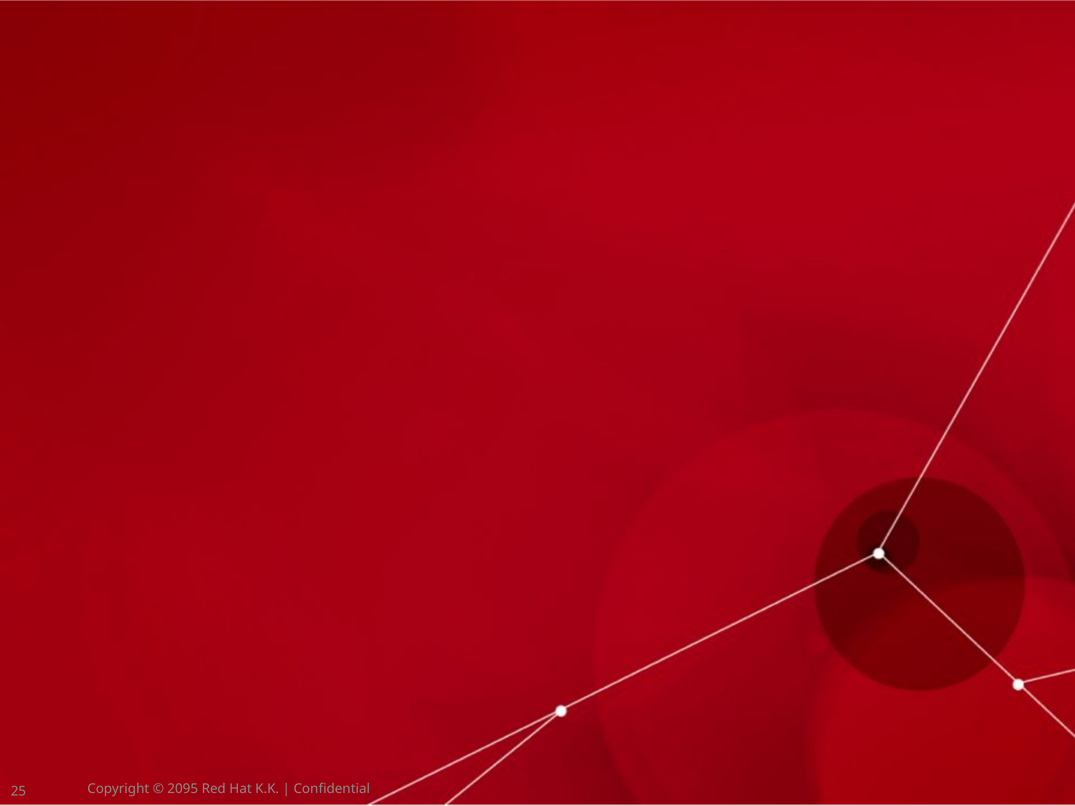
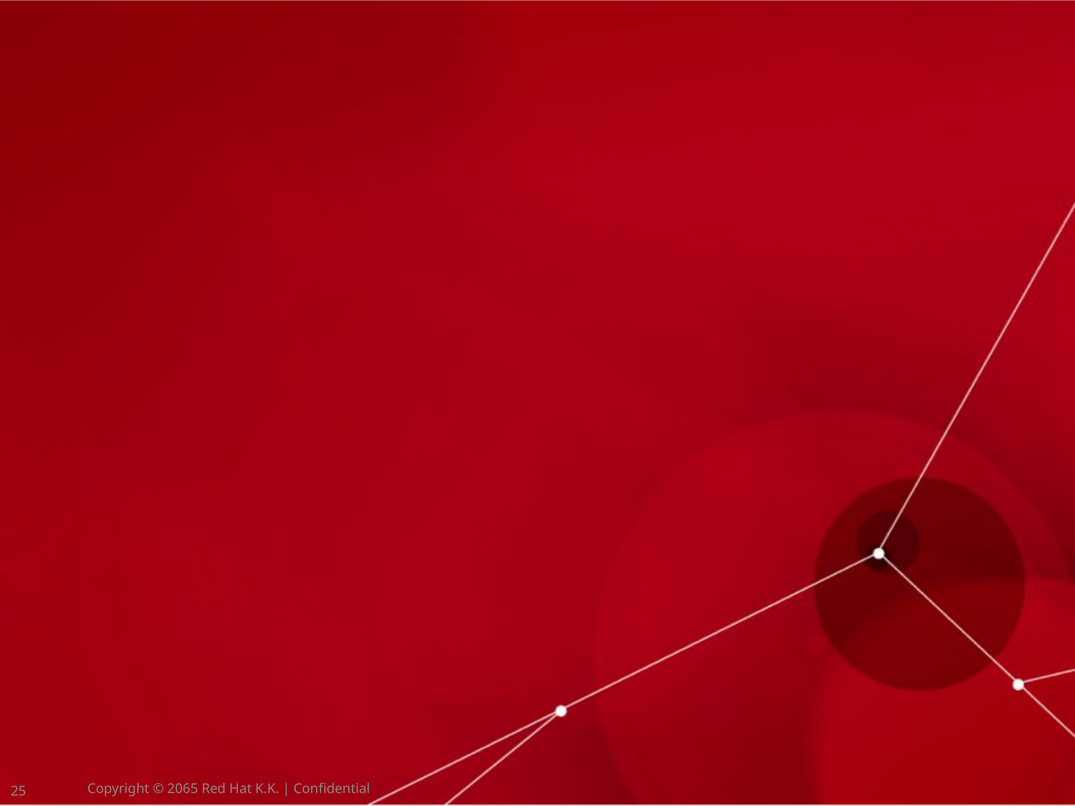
2095: 2095 -> 2065
